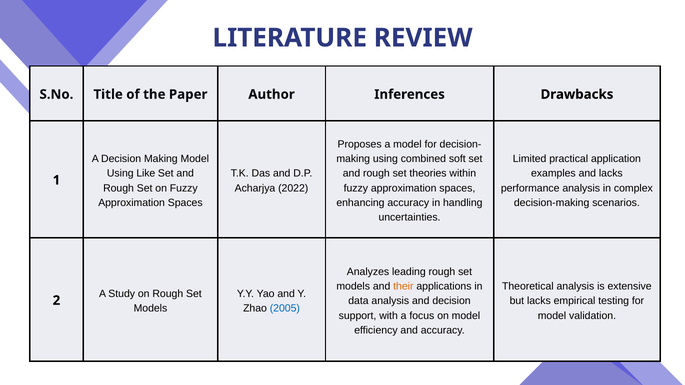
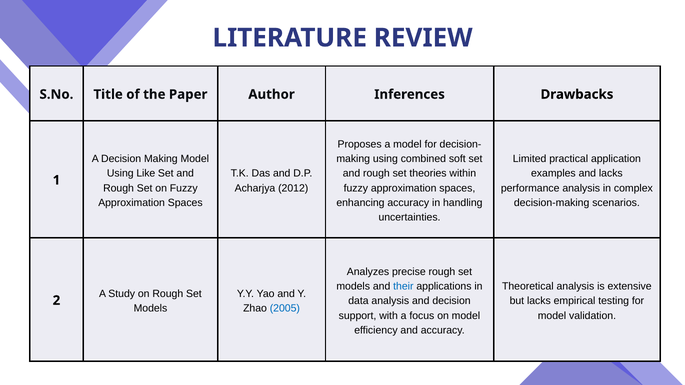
2022: 2022 -> 2012
leading: leading -> precise
their colour: orange -> blue
